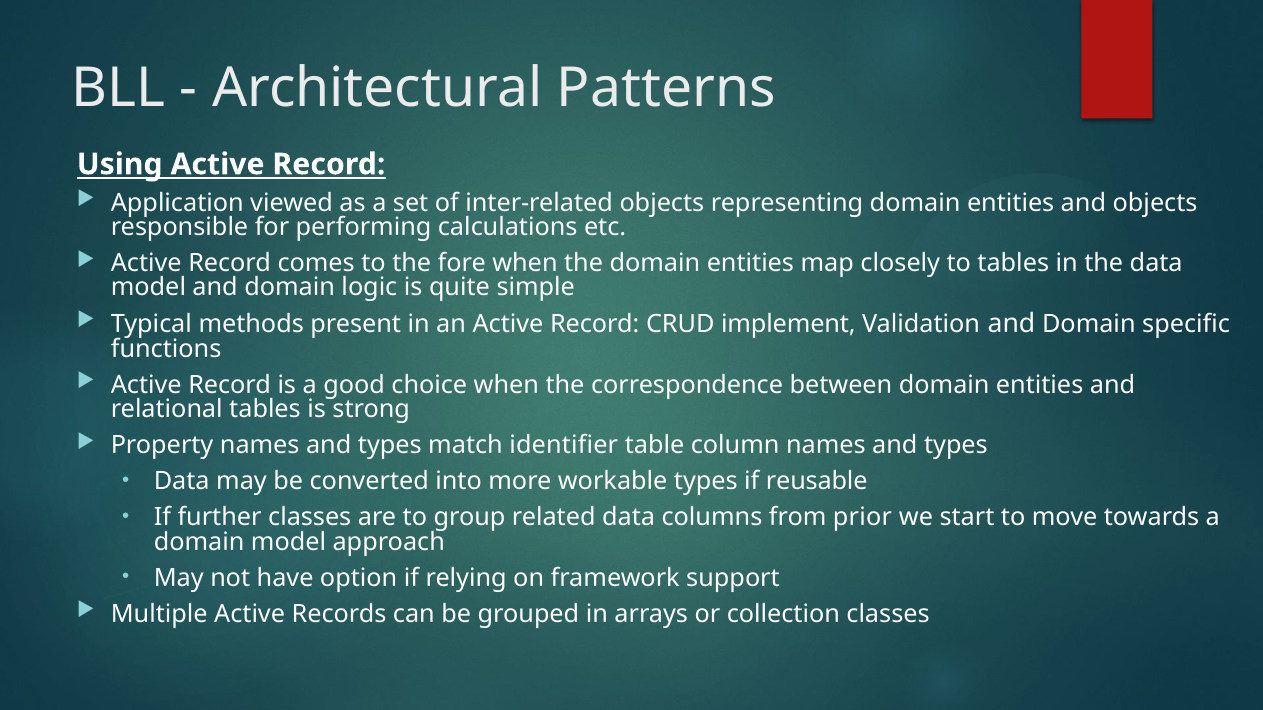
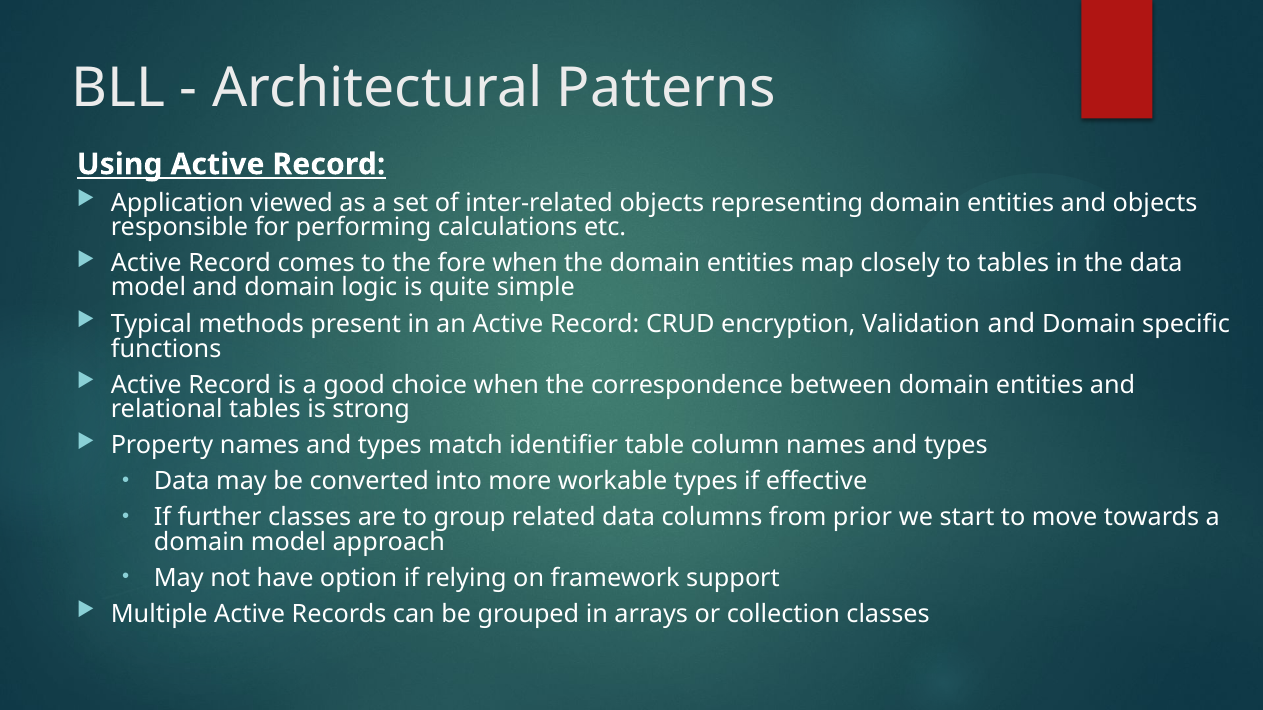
implement: implement -> encryption
reusable: reusable -> effective
